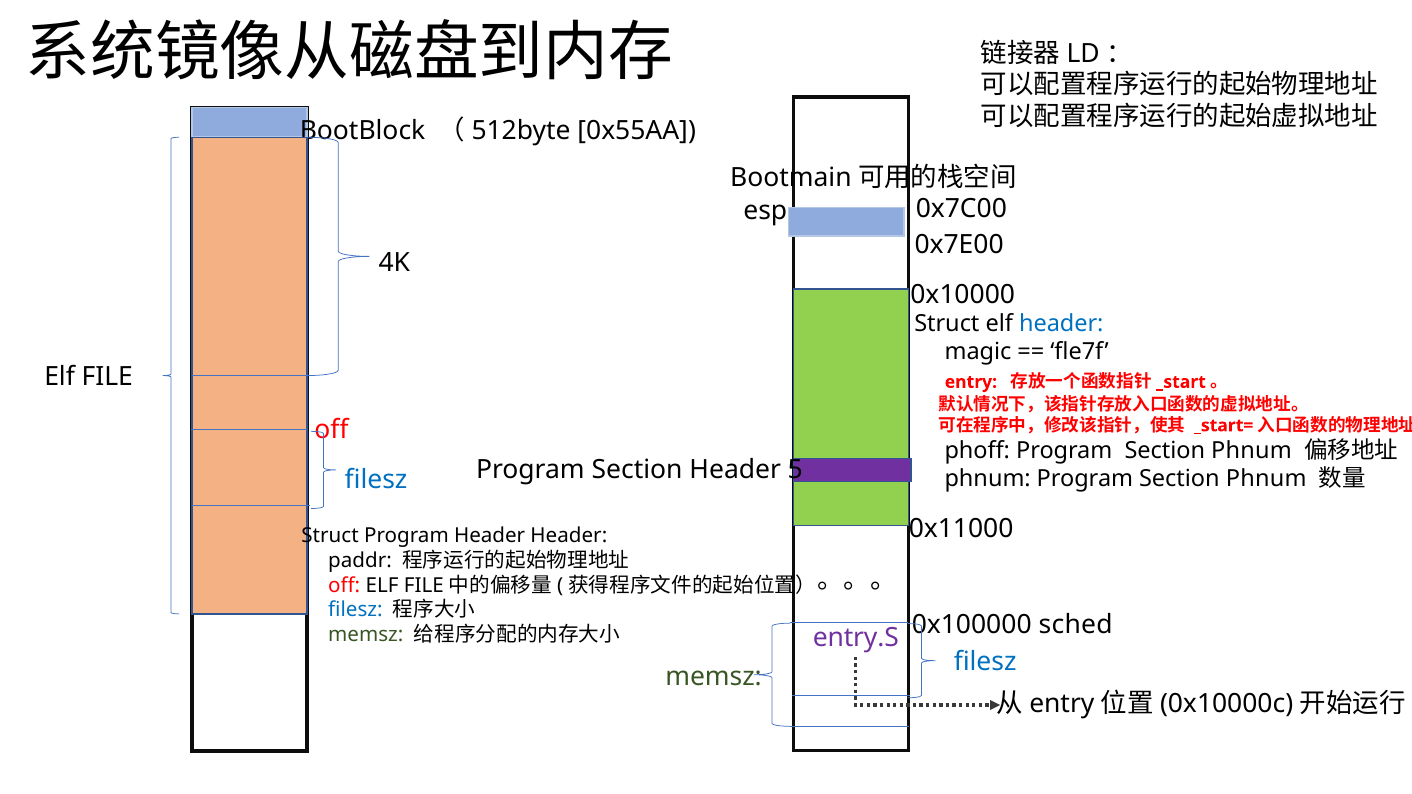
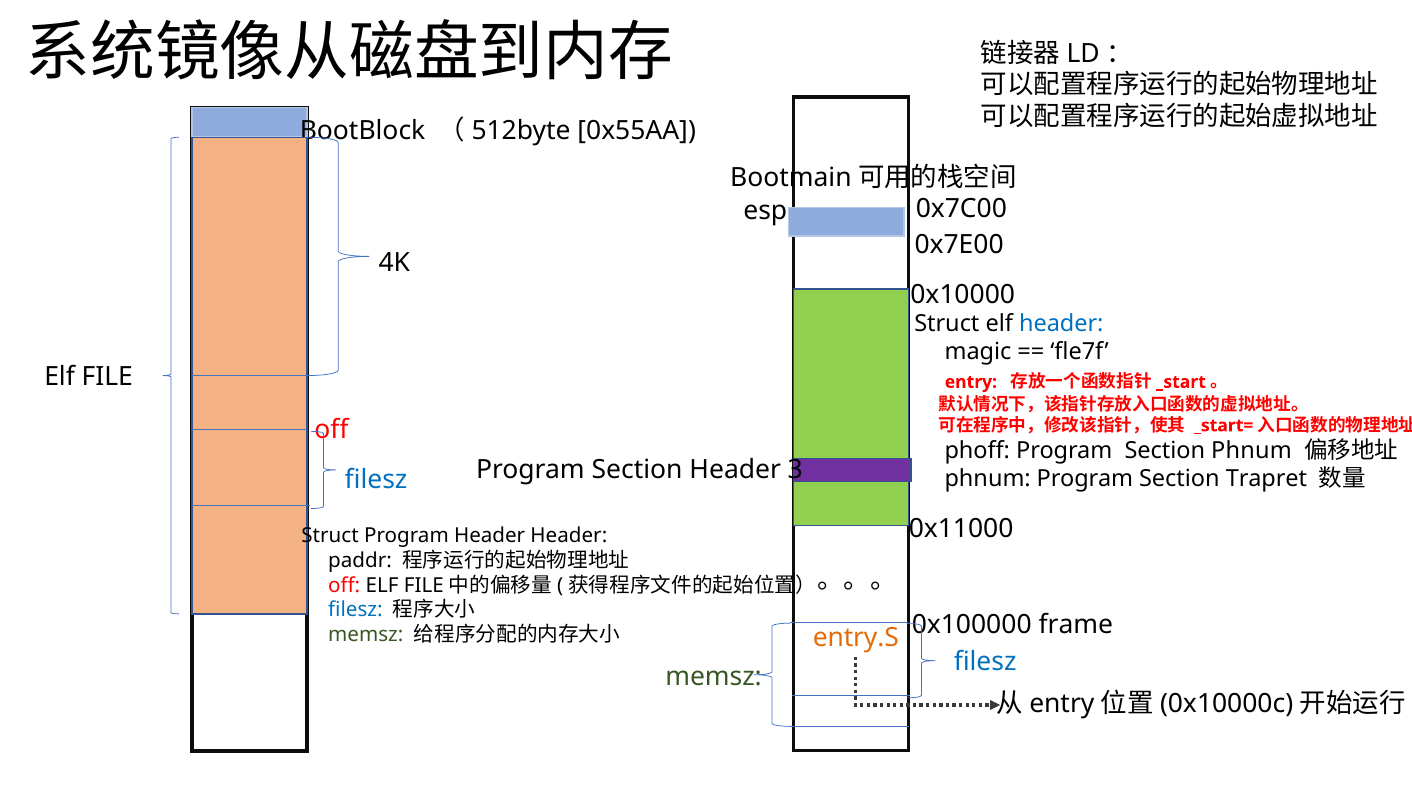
5: 5 -> 3
phnum Program Section Phnum: Phnum -> Trapret
sched: sched -> frame
entry.S colour: purple -> orange
